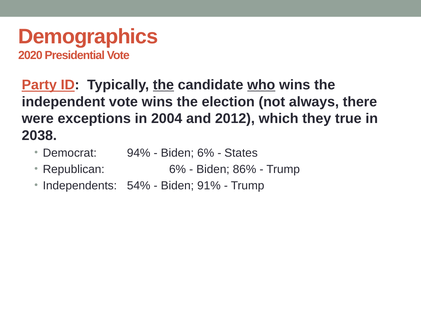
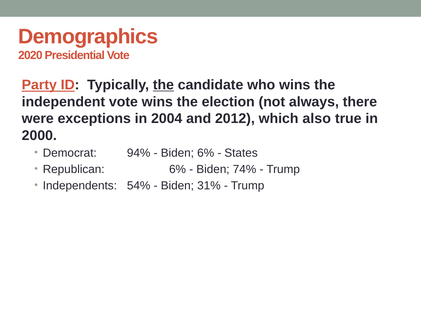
who underline: present -> none
they: they -> also
2038: 2038 -> 2000
86%: 86% -> 74%
91%: 91% -> 31%
